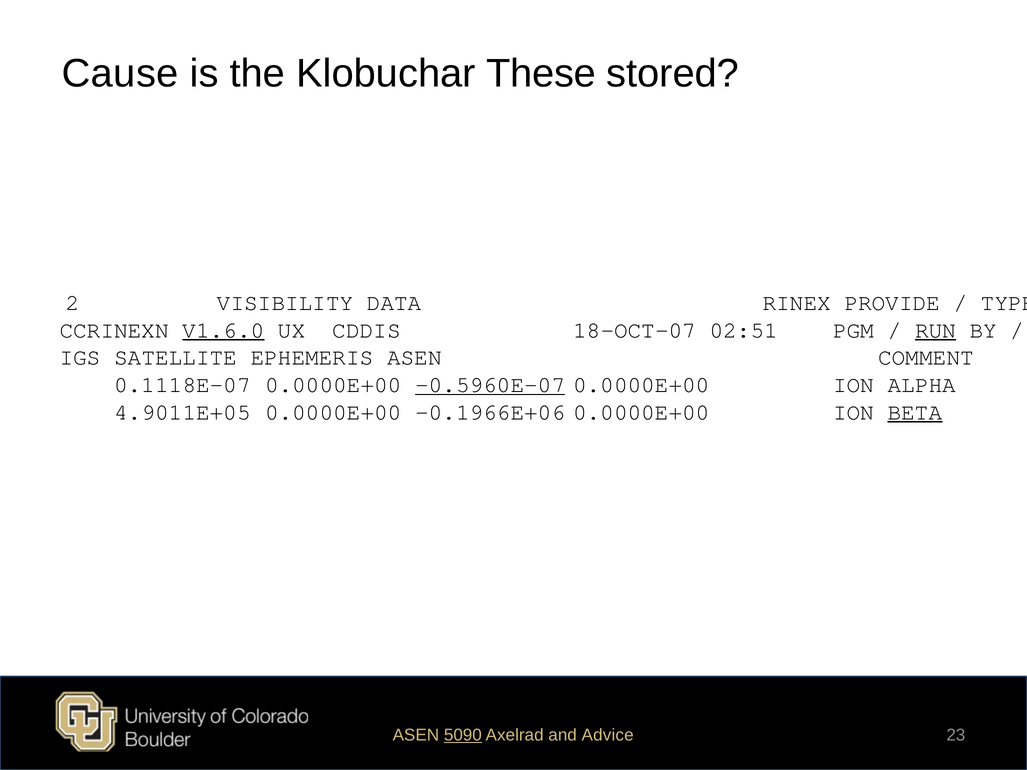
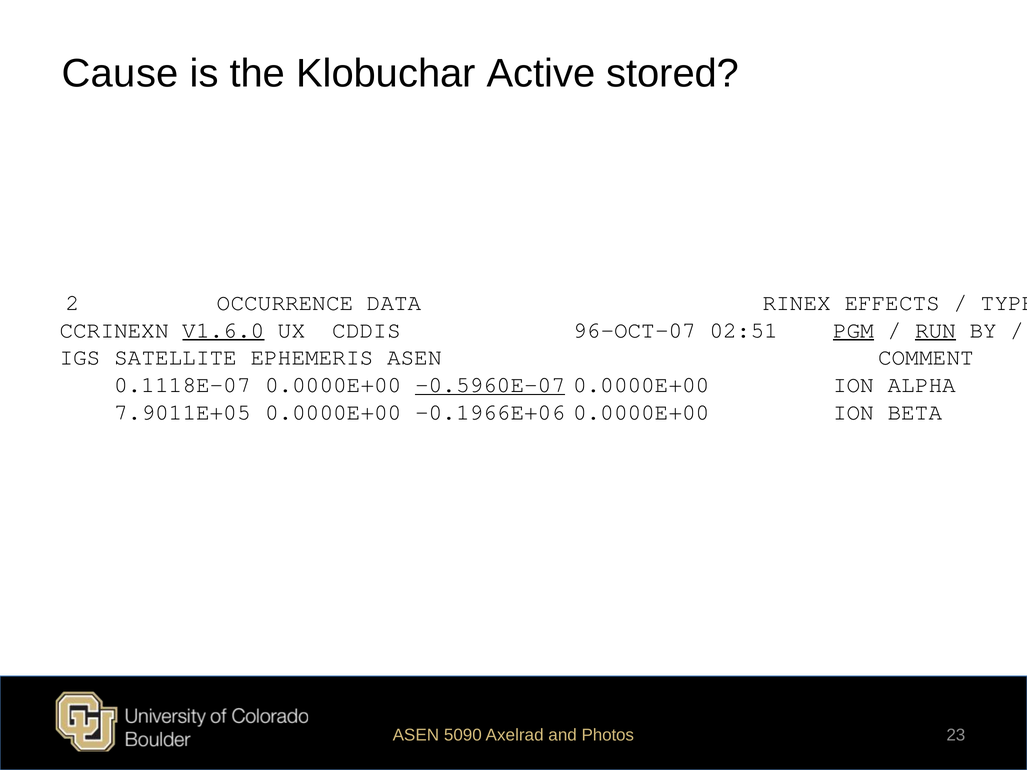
These: These -> Active
VISIBILITY: VISIBILITY -> OCCURRENCE
PROVIDE: PROVIDE -> EFFECTS
18-OCT-07: 18-OCT-07 -> 96-OCT-07
PGM underline: none -> present
4.9011E+05: 4.9011E+05 -> 7.9011E+05
BETA underline: present -> none
5090 underline: present -> none
Advice: Advice -> Photos
